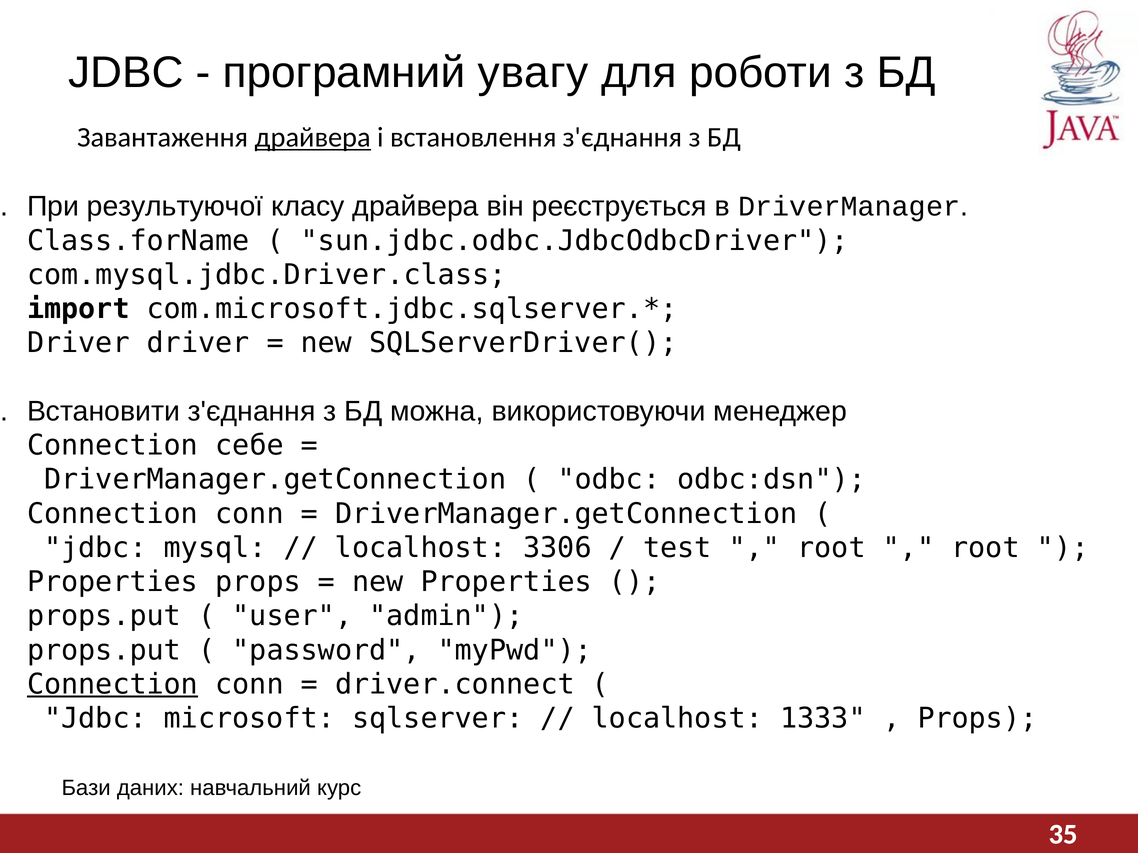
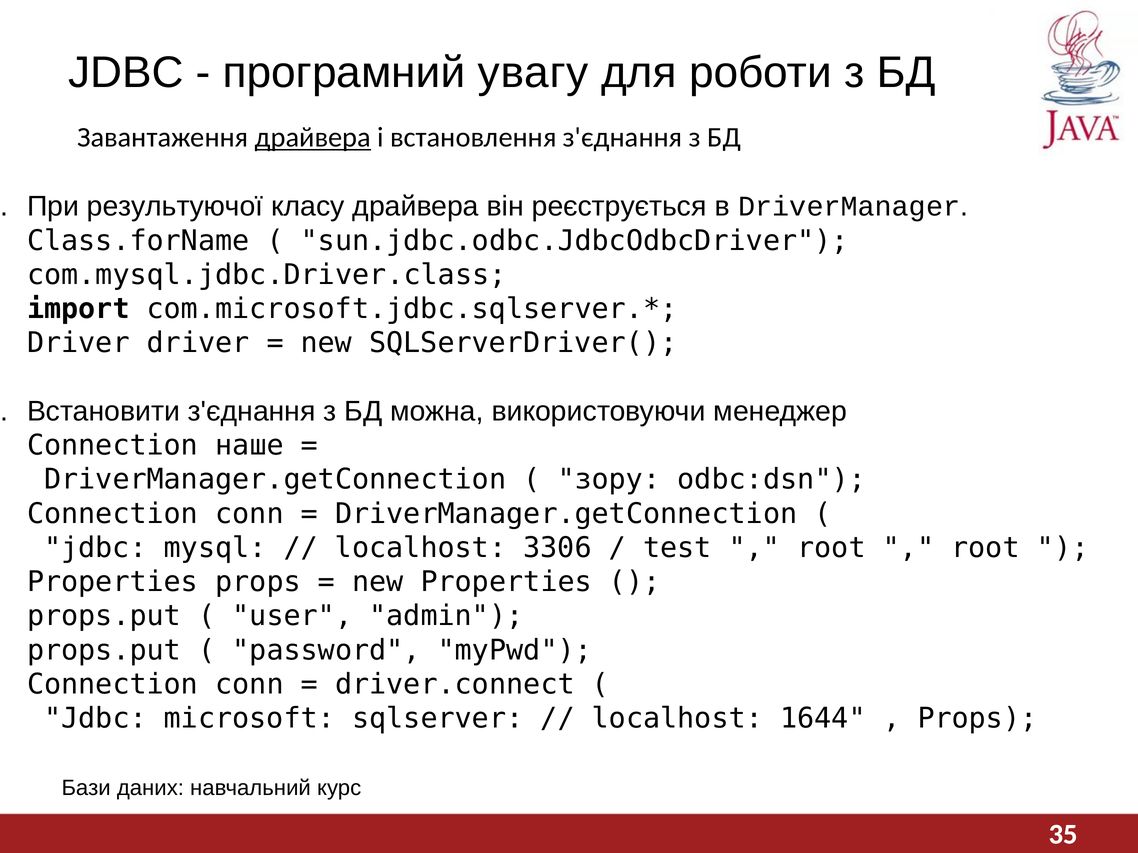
себе: себе -> наше
odbc: odbc -> зору
Connection at (113, 685) underline: present -> none
1333: 1333 -> 1644
